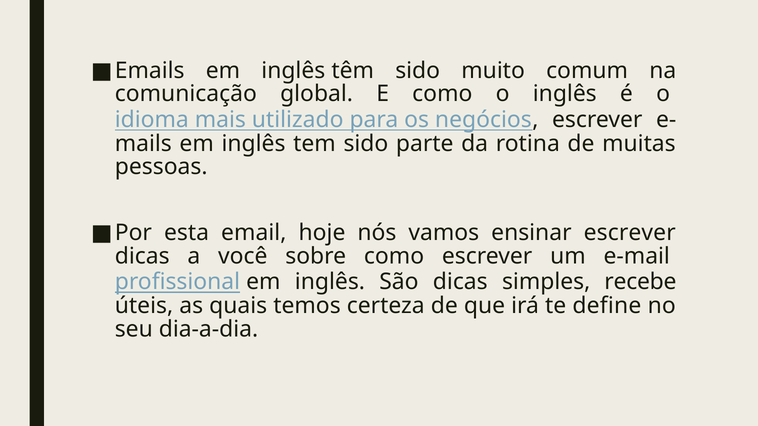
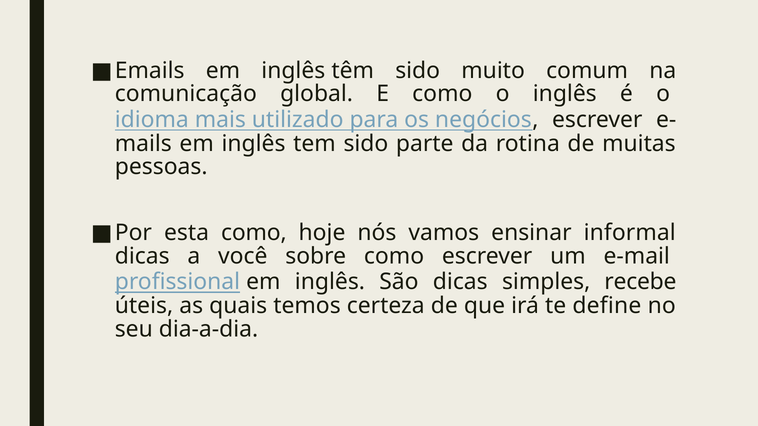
esta email: email -> como
ensinar escrever: escrever -> informal
